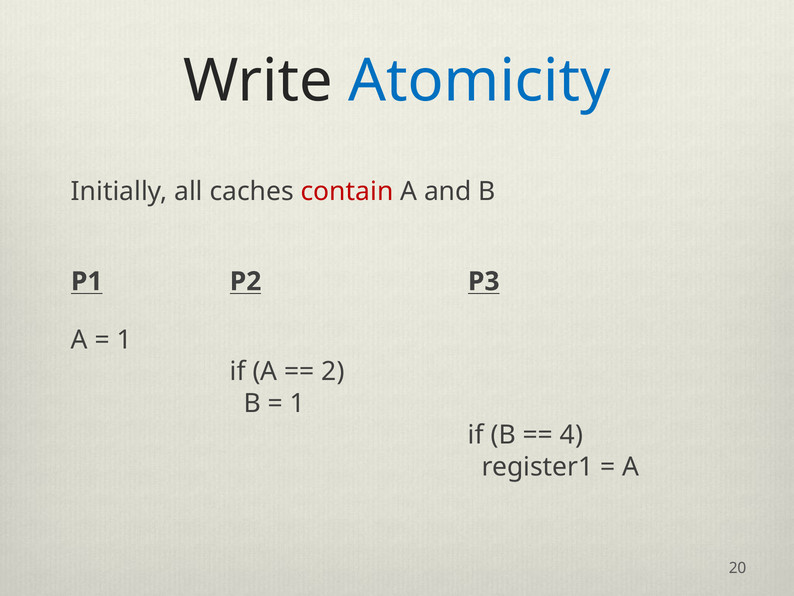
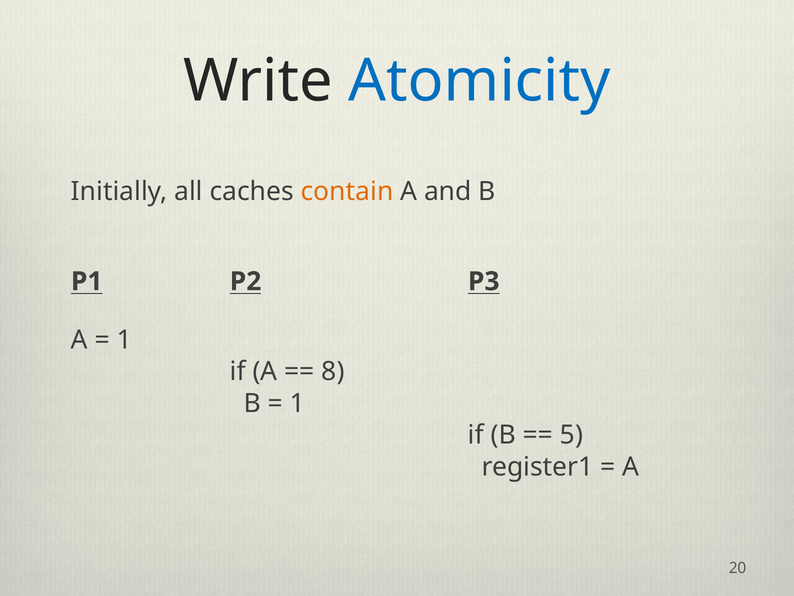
contain colour: red -> orange
2: 2 -> 8
4: 4 -> 5
